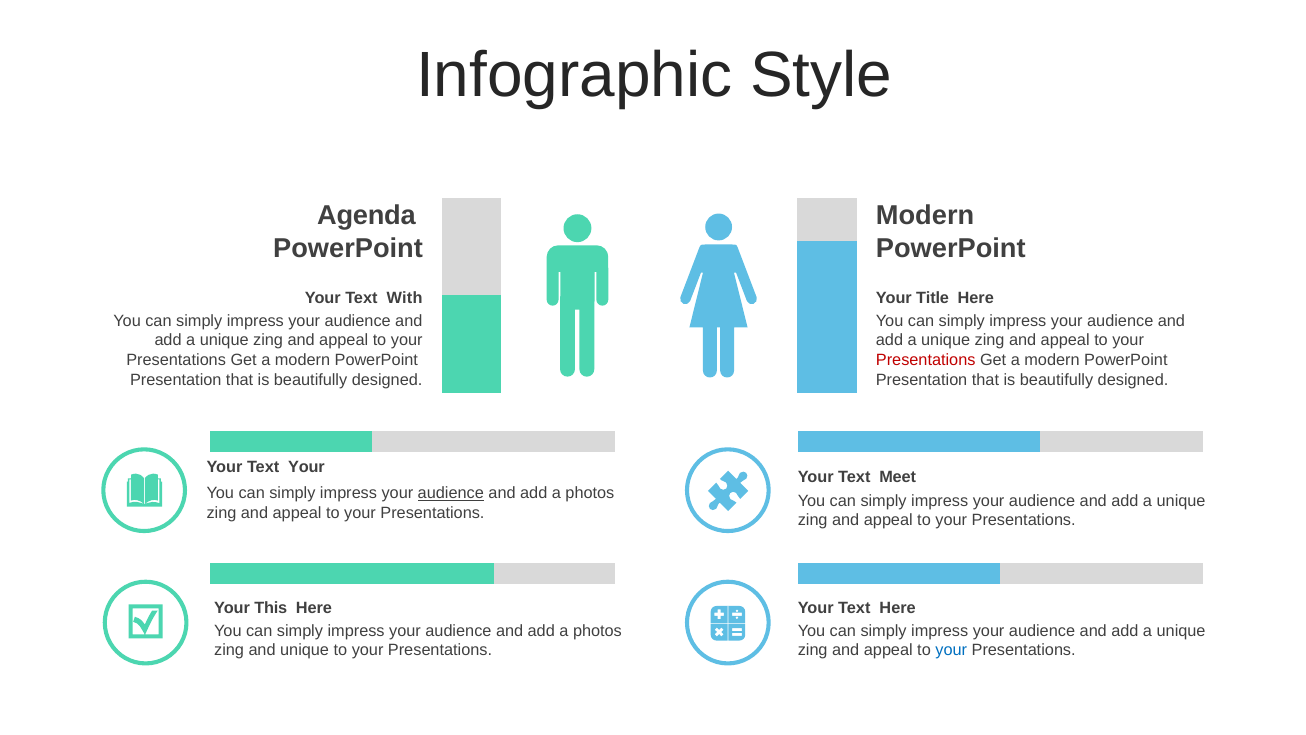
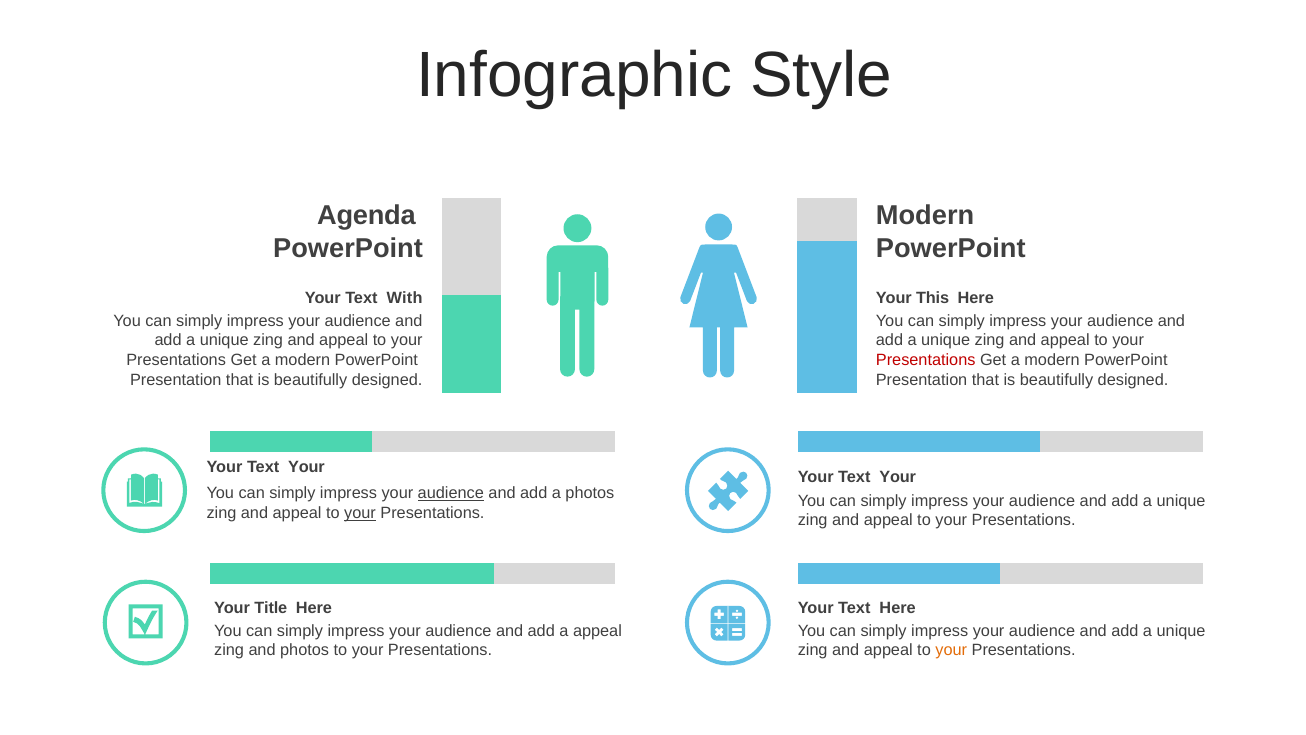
Title: Title -> This
Meet at (898, 477): Meet -> Your
your at (360, 513) underline: none -> present
This: This -> Title
photos at (597, 631): photos -> appeal
and unique: unique -> photos
your at (951, 650) colour: blue -> orange
